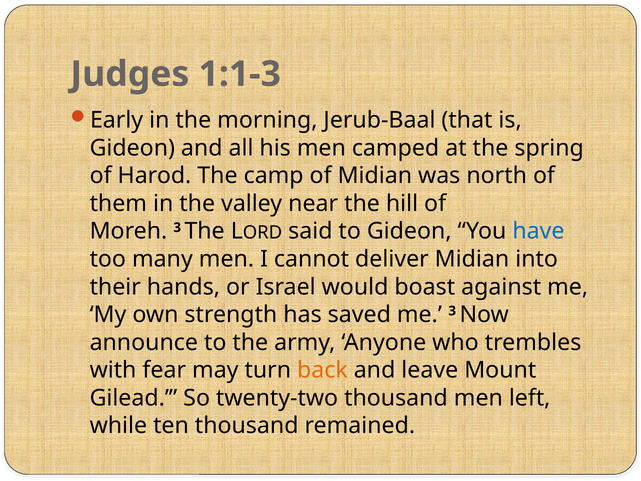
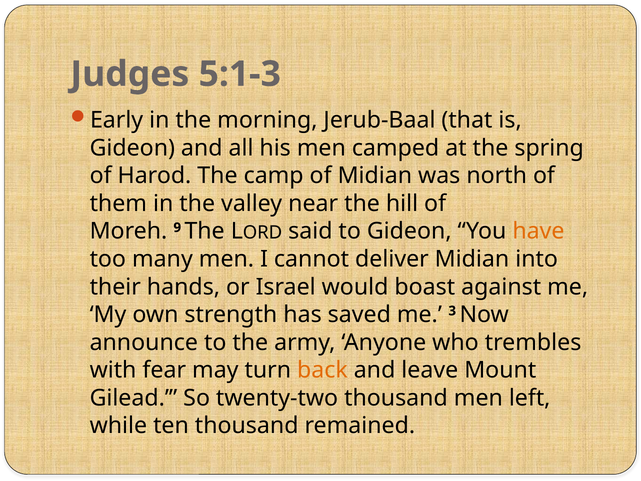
1:1-3: 1:1-3 -> 5:1-3
Moreh 3: 3 -> 9
have colour: blue -> orange
